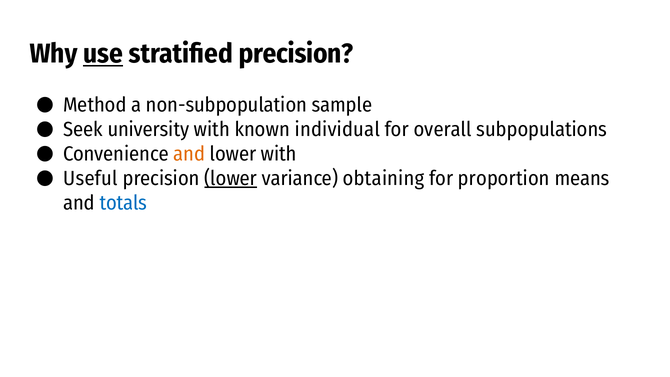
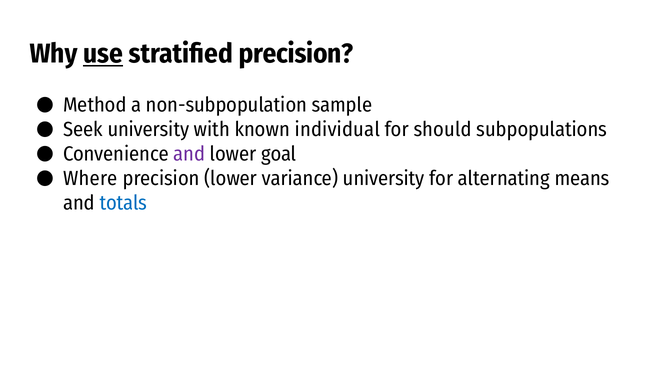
overall: overall -> should
and at (189, 154) colour: orange -> purple
lower with: with -> goal
Useful: Useful -> Where
lower at (231, 178) underline: present -> none
variance obtaining: obtaining -> university
proportion: proportion -> alternating
